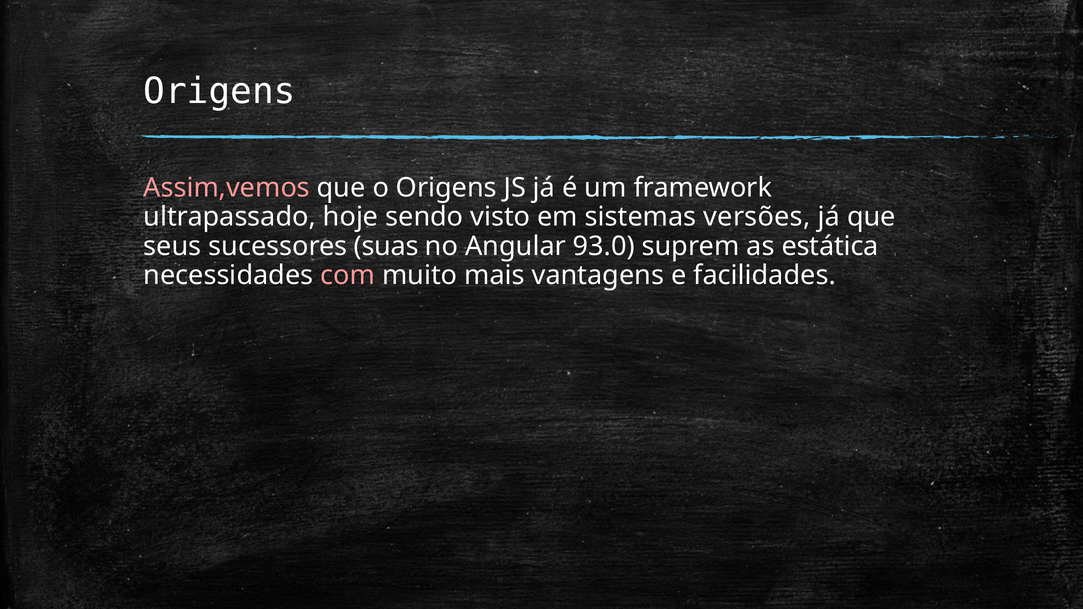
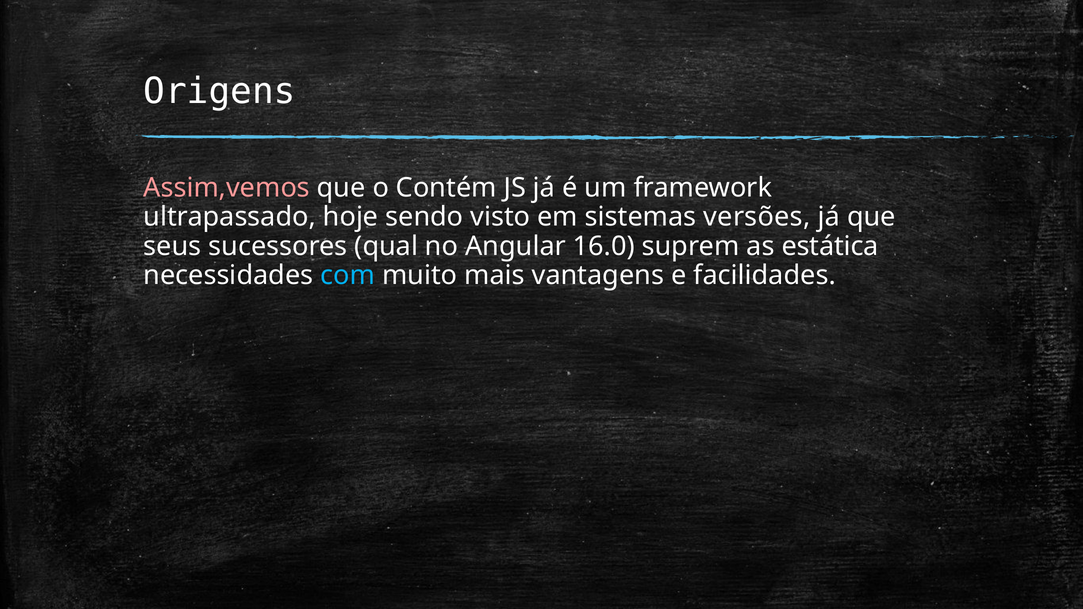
o Origens: Origens -> Contém
suas: suas -> qual
93.0: 93.0 -> 16.0
com colour: pink -> light blue
